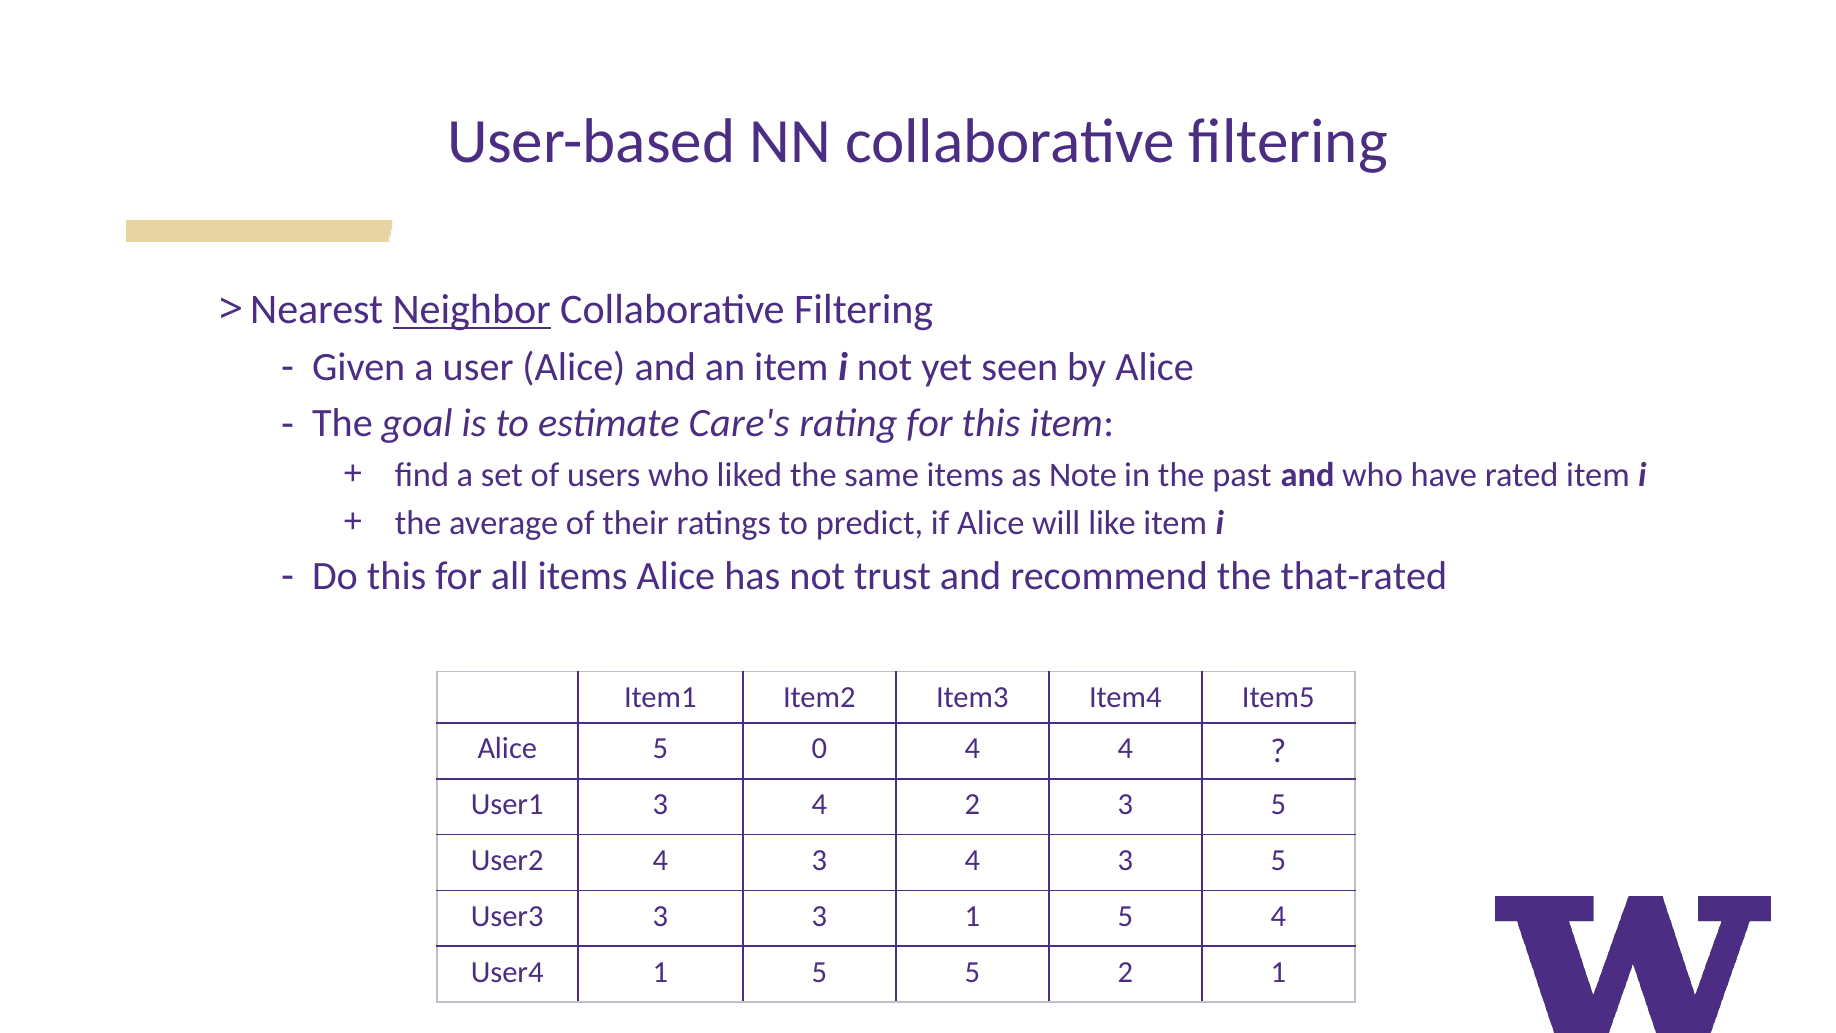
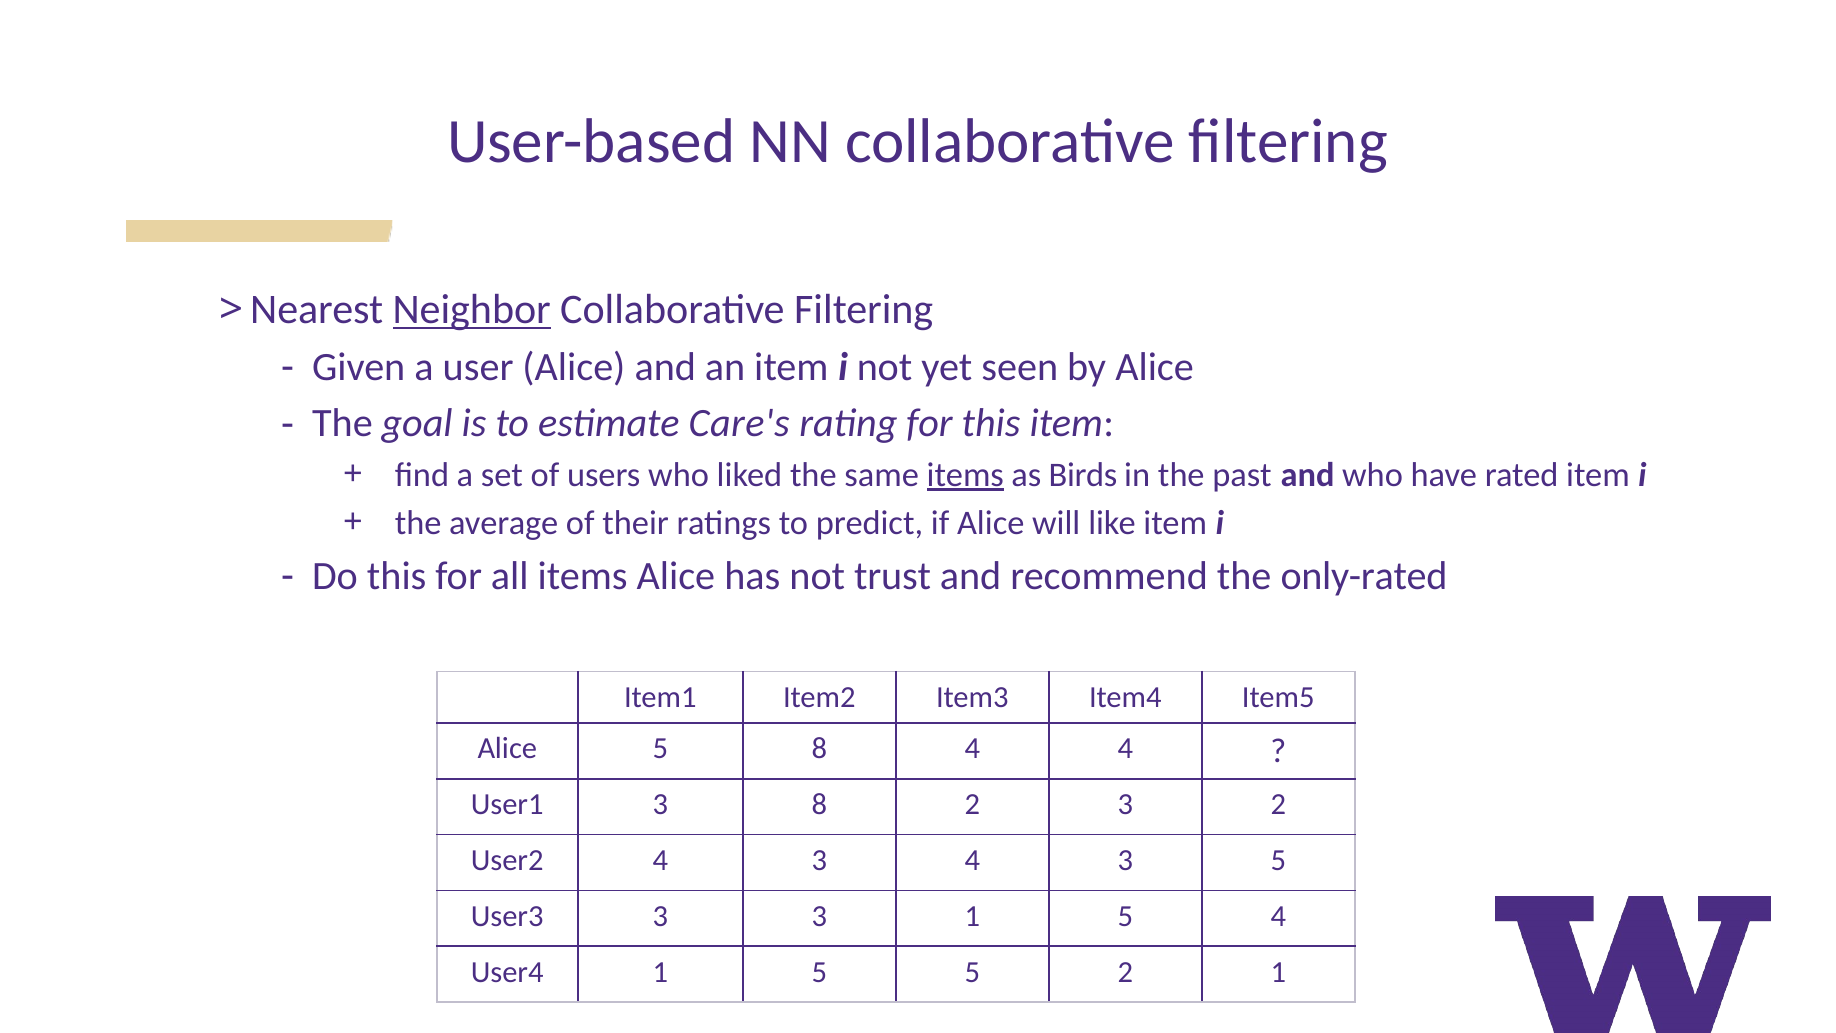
items at (965, 475) underline: none -> present
Note: Note -> Birds
that-rated: that-rated -> only-rated
5 0: 0 -> 8
User1 3 4: 4 -> 8
2 3 5: 5 -> 2
